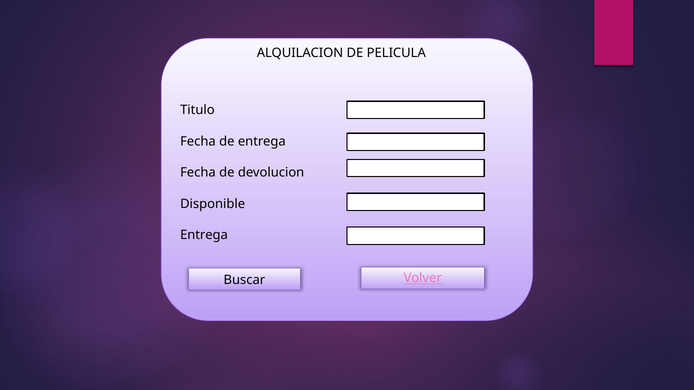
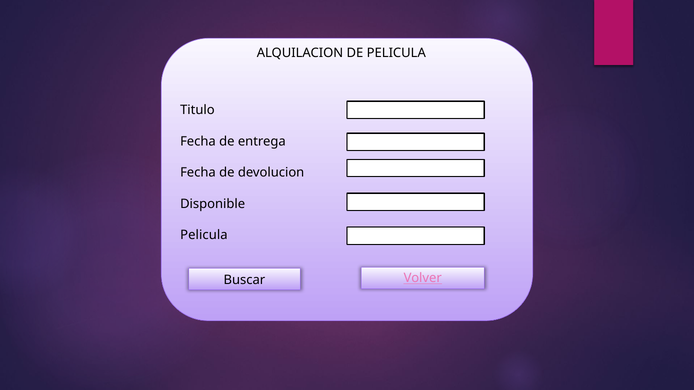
Entrega at (204, 235): Entrega -> Pelicula
